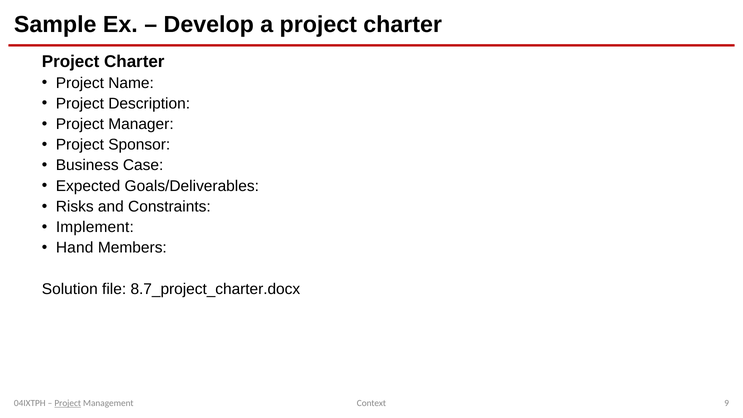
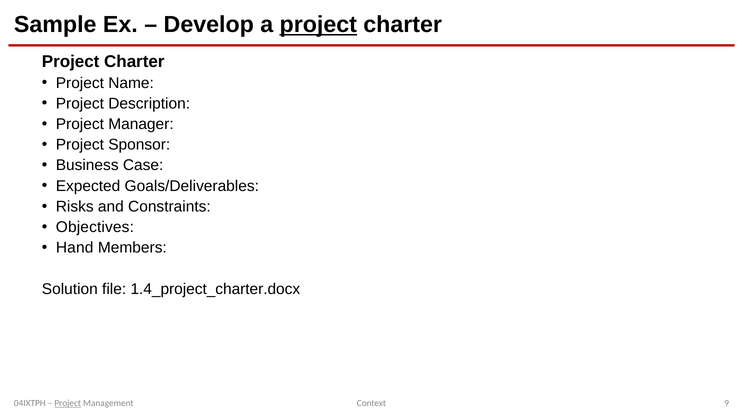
project at (318, 25) underline: none -> present
Implement: Implement -> Objectives
8.7_project_charter.docx: 8.7_project_charter.docx -> 1.4_project_charter.docx
